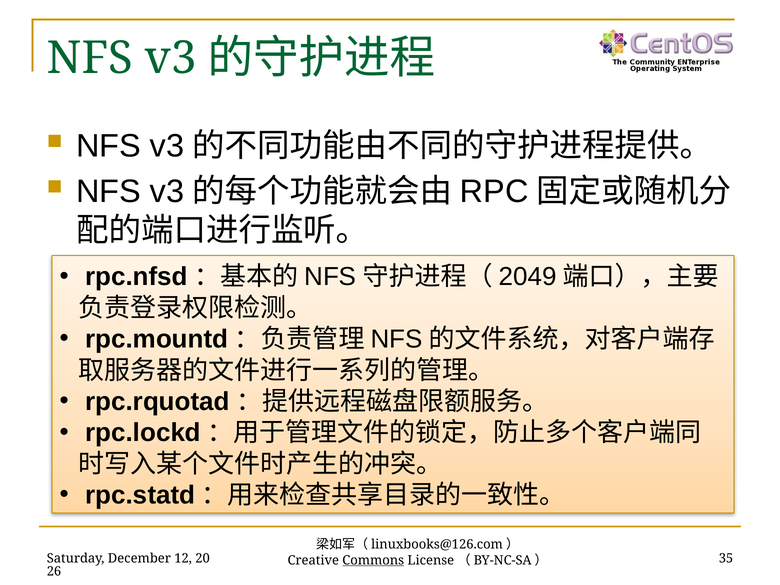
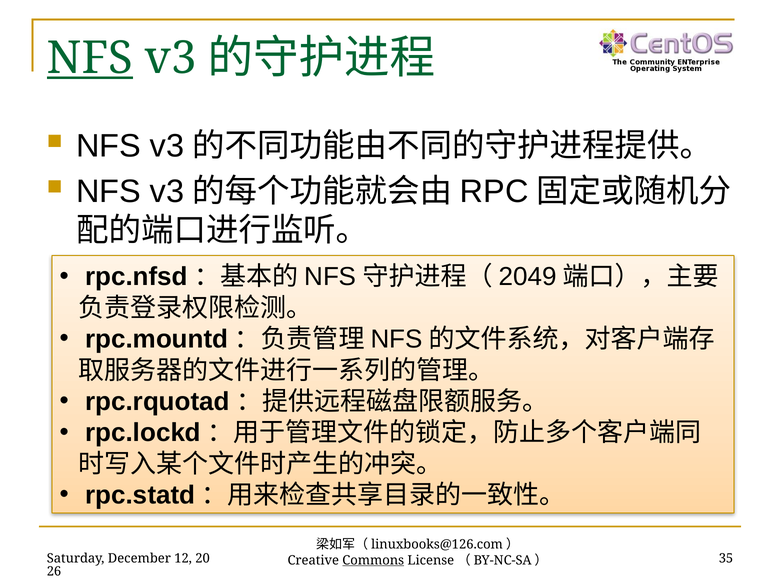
NFS at (90, 58) underline: none -> present
